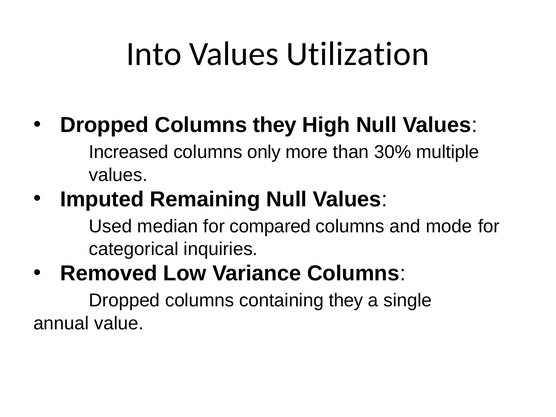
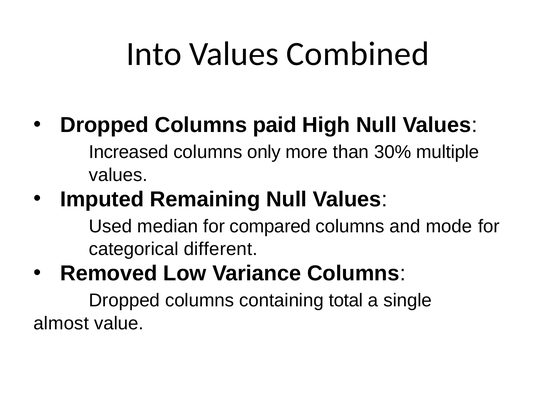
Utilization: Utilization -> Combined
Columns they: they -> paid
inquiries: inquiries -> different
containing they: they -> total
annual: annual -> almost
